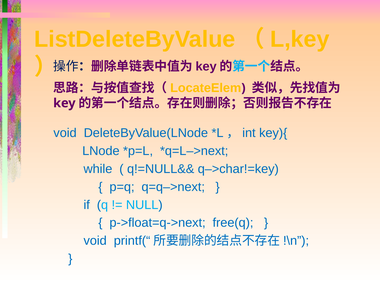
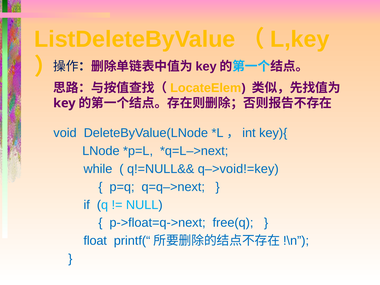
q–>char!=key: q–>char!=key -> q–>void!=key
void at (95, 241): void -> float
